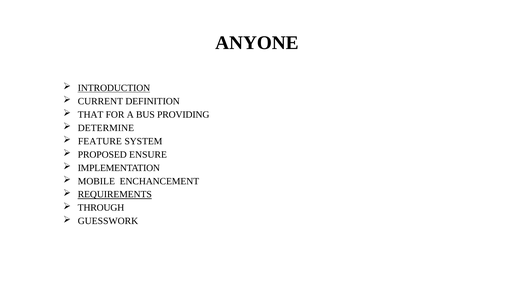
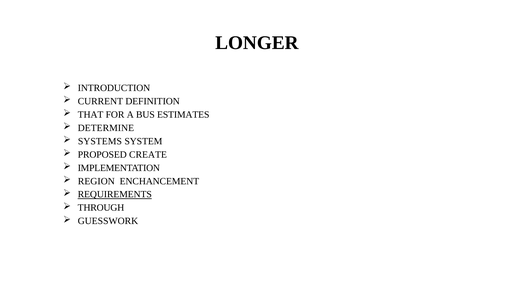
ANYONE: ANYONE -> LONGER
INTRODUCTION underline: present -> none
PROVIDING: PROVIDING -> ESTIMATES
FEATURE: FEATURE -> SYSTEMS
ENSURE: ENSURE -> CREATE
MOBILE: MOBILE -> REGION
